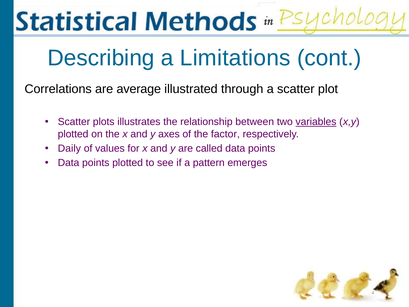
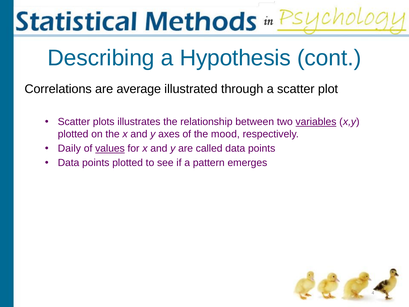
Limitations: Limitations -> Hypothesis
factor: factor -> mood
values underline: none -> present
